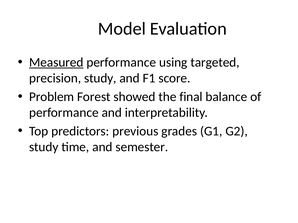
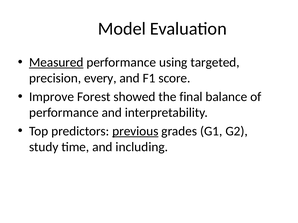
precision study: study -> every
Problem: Problem -> Improve
previous underline: none -> present
semester: semester -> including
